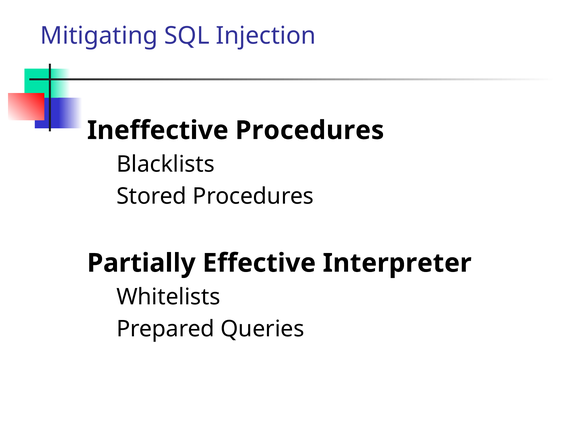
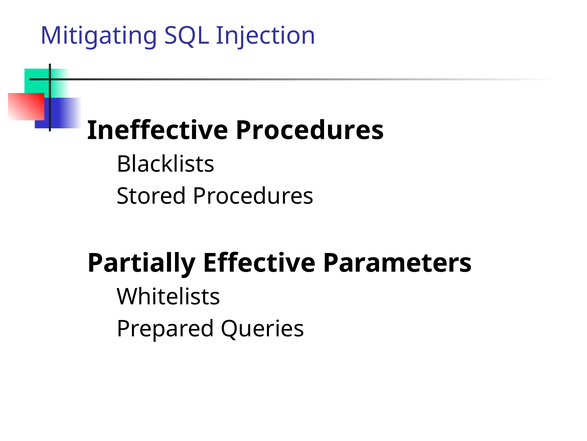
Interpreter: Interpreter -> Parameters
